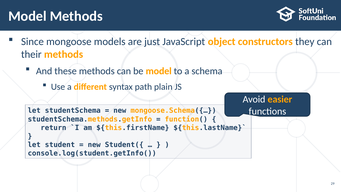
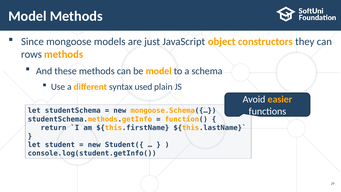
their: their -> rows
path: path -> used
